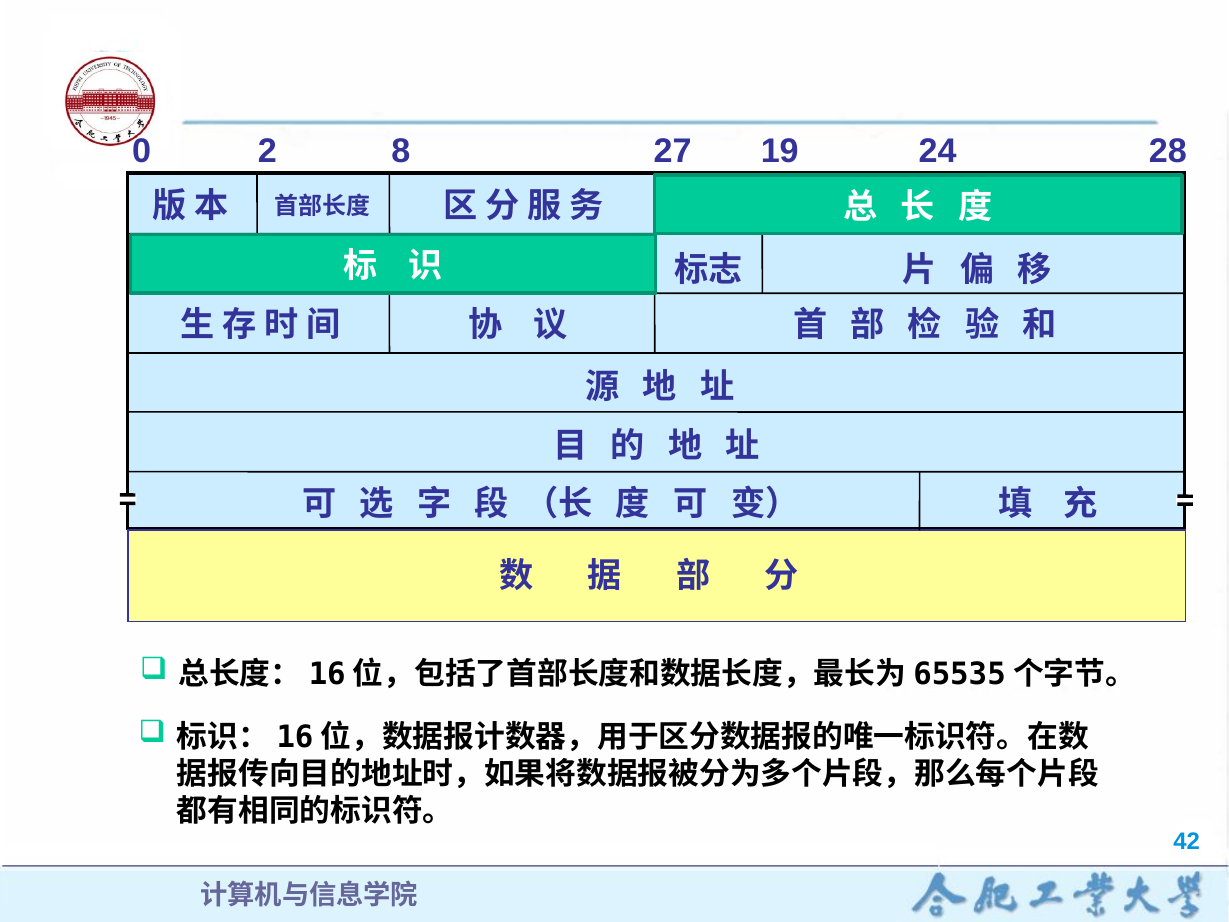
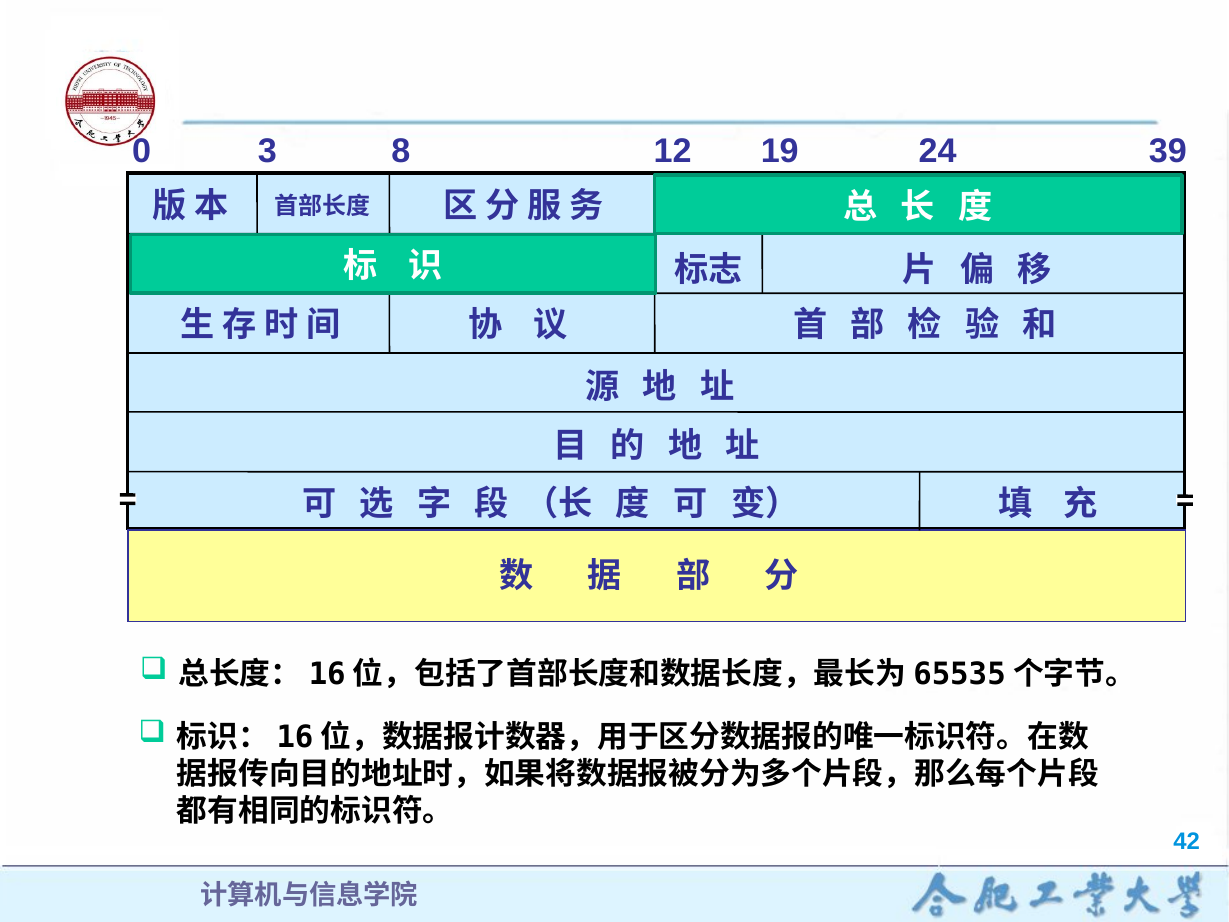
2: 2 -> 3
27: 27 -> 12
28: 28 -> 39
